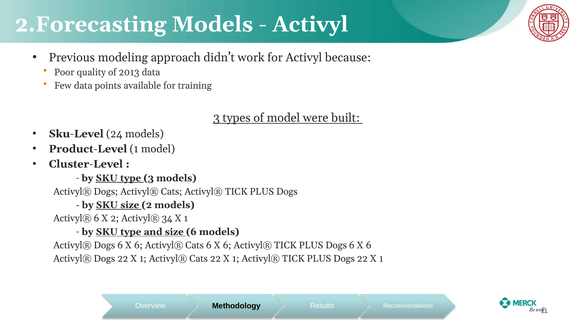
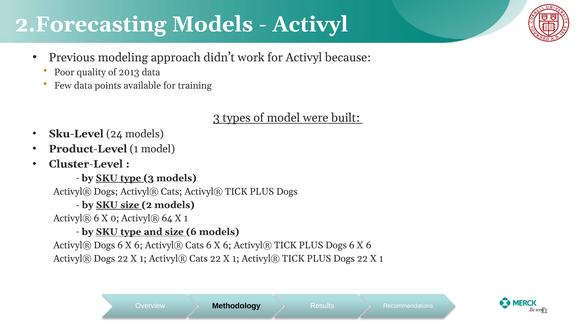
X 2: 2 -> 0
34: 34 -> 64
